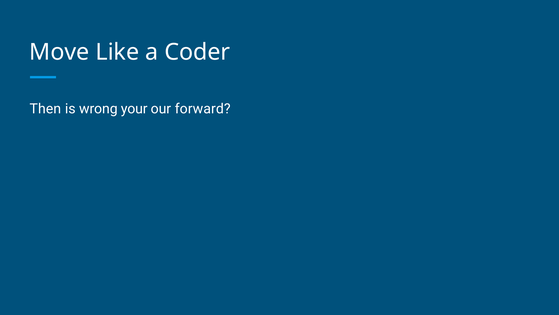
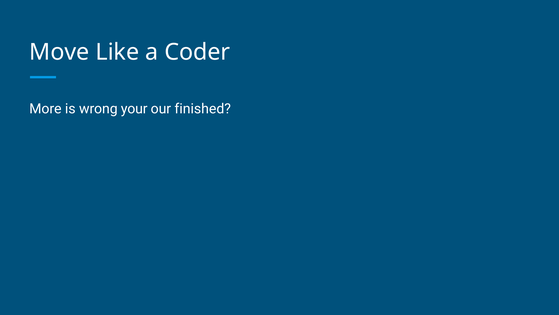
Then: Then -> More
forward: forward -> finished
